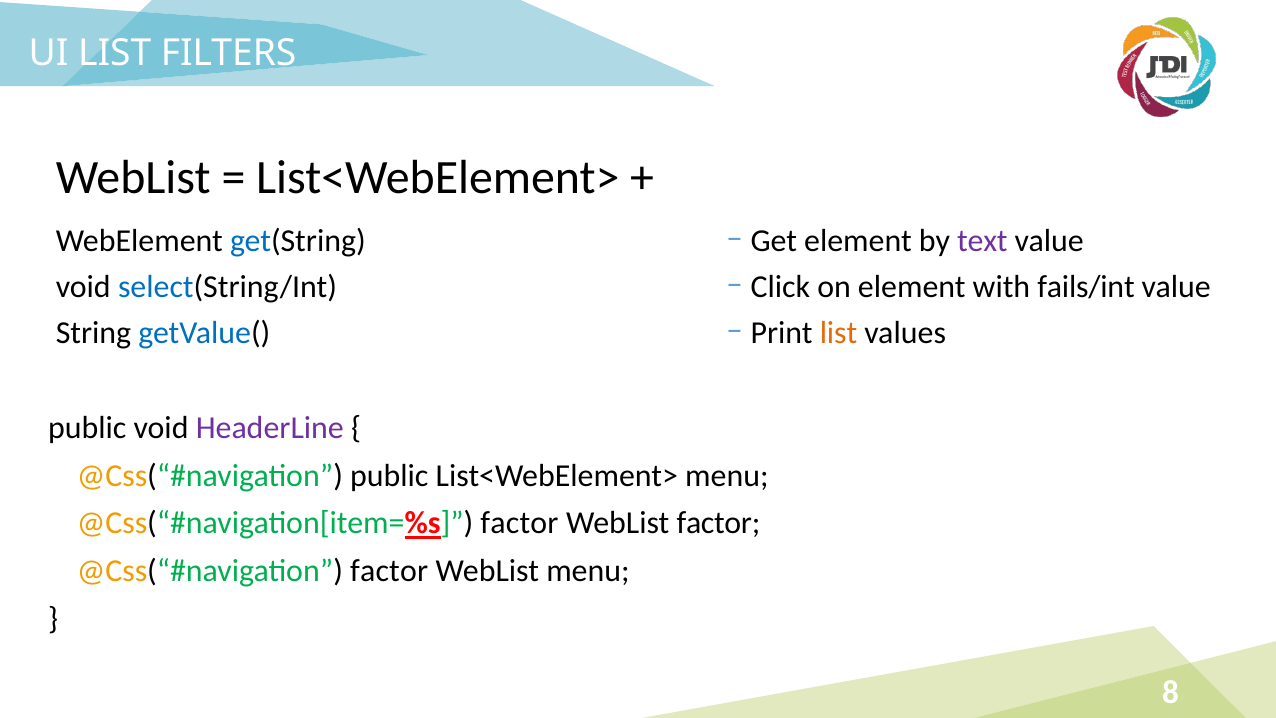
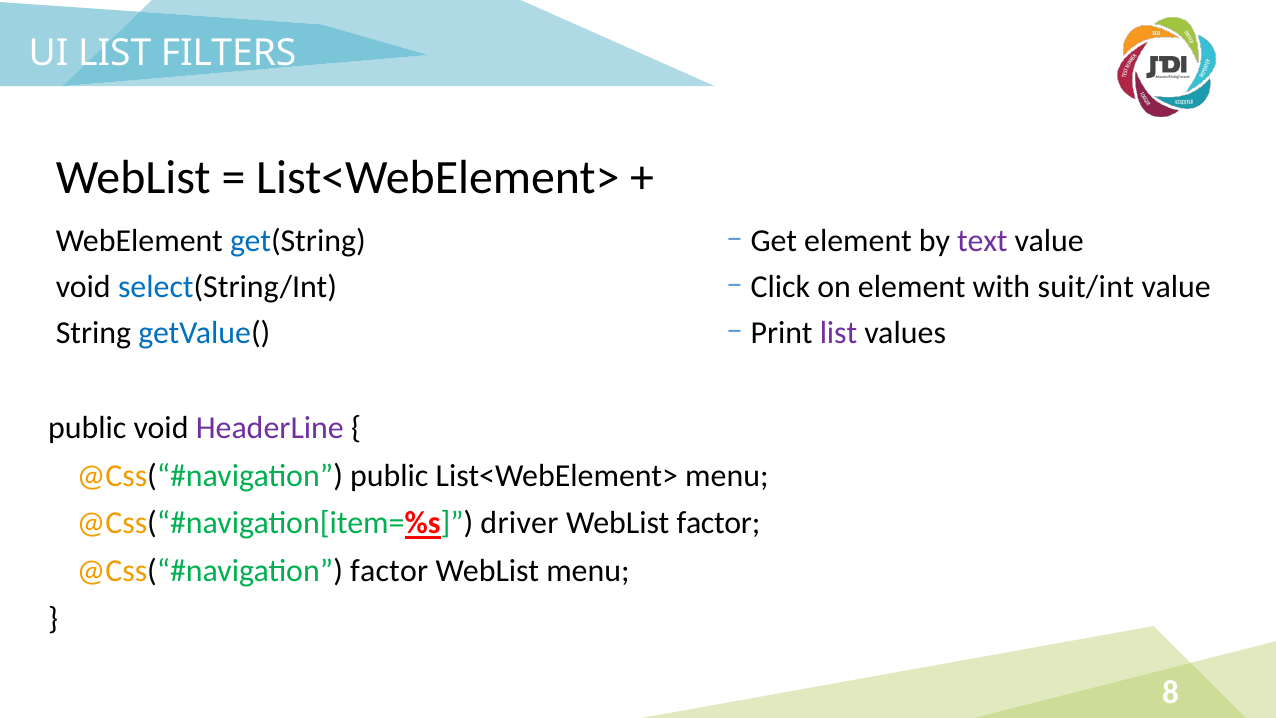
fails/int: fails/int -> suit/int
list at (839, 333) colour: orange -> purple
factor at (520, 523): factor -> driver
